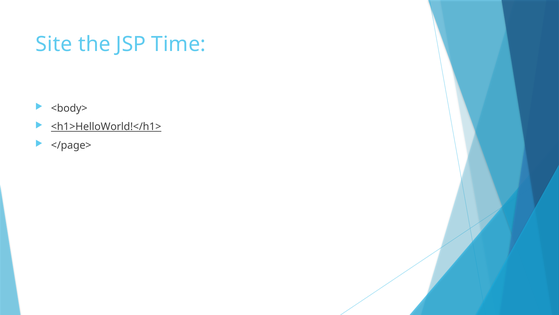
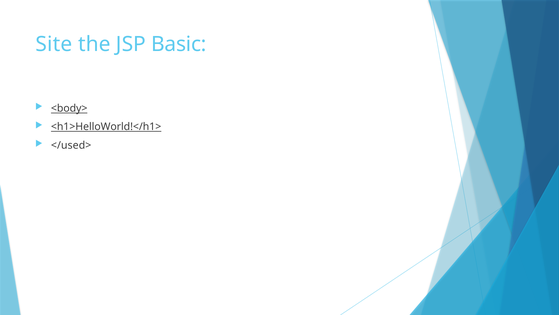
Time: Time -> Basic
<body> underline: none -> present
</page>: </page> -> </used>
